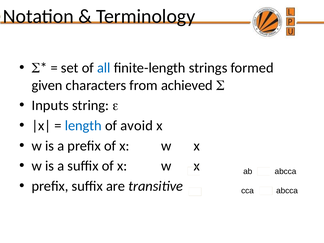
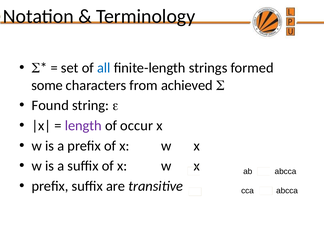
given: given -> some
Inputs: Inputs -> Found
length colour: blue -> purple
avoid: avoid -> occur
